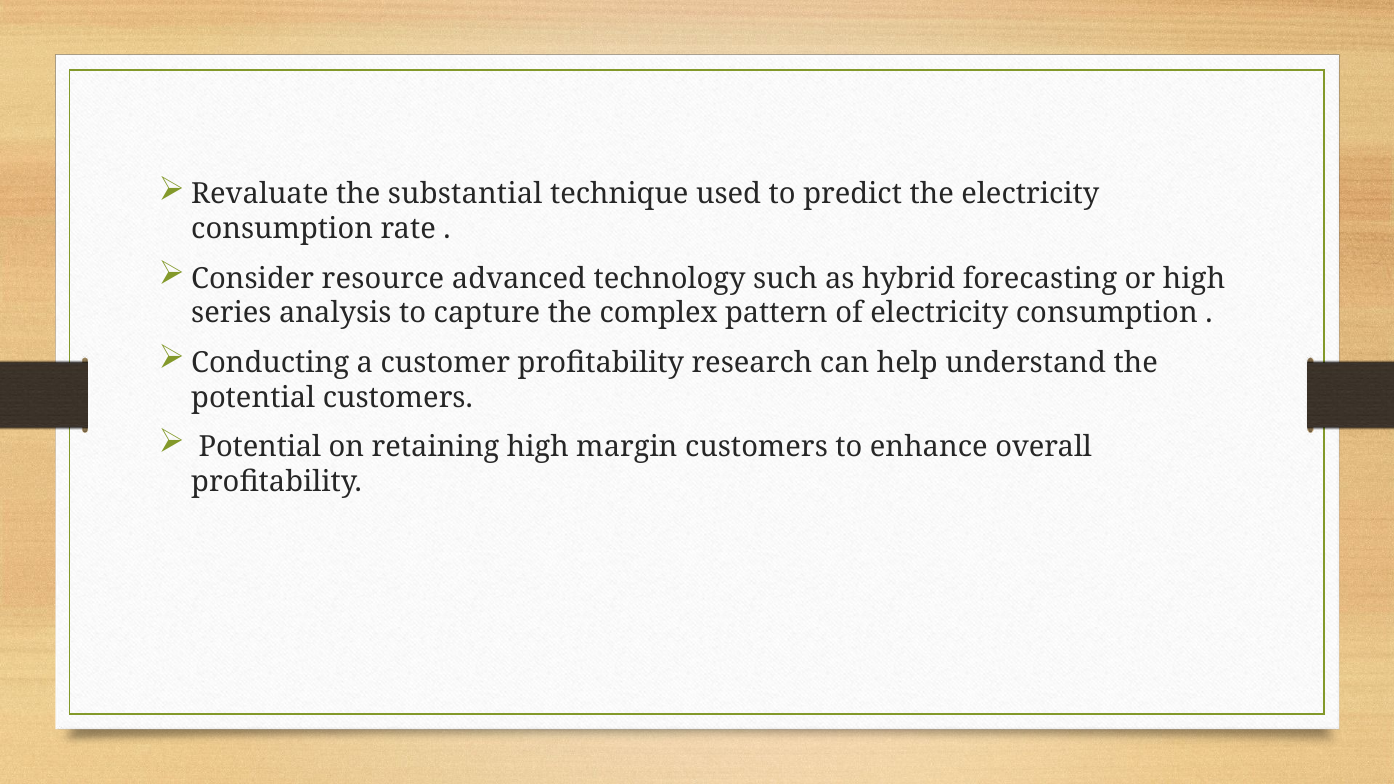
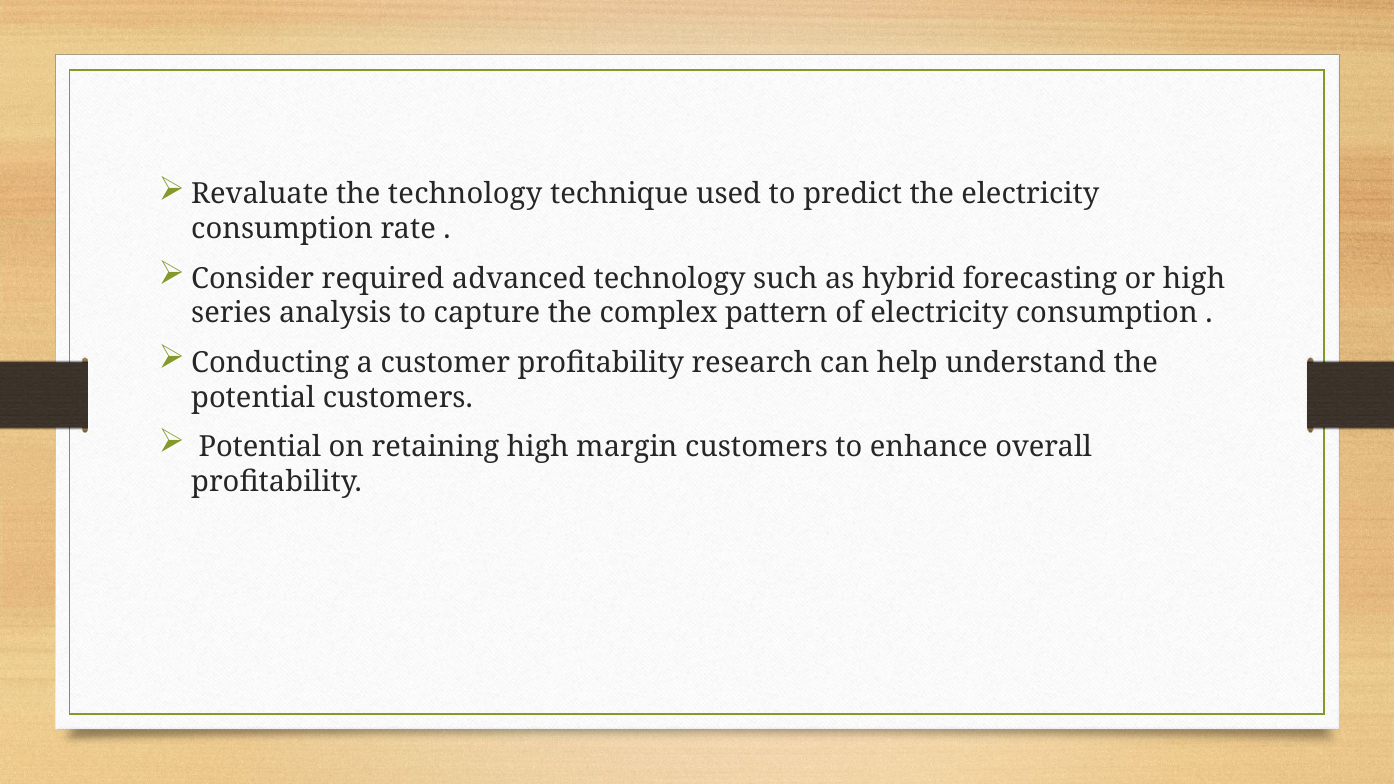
the substantial: substantial -> technology
resource: resource -> required
